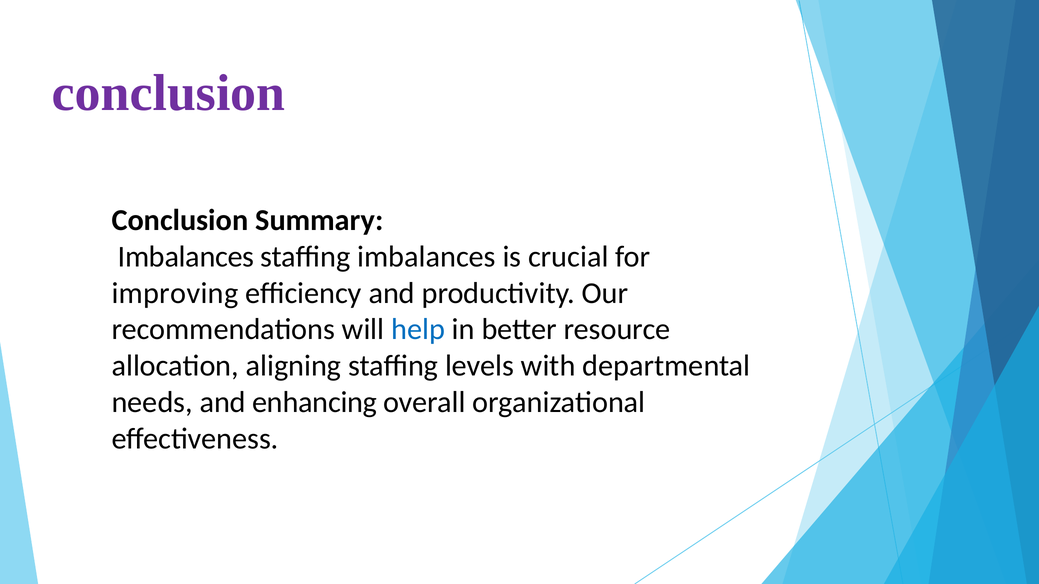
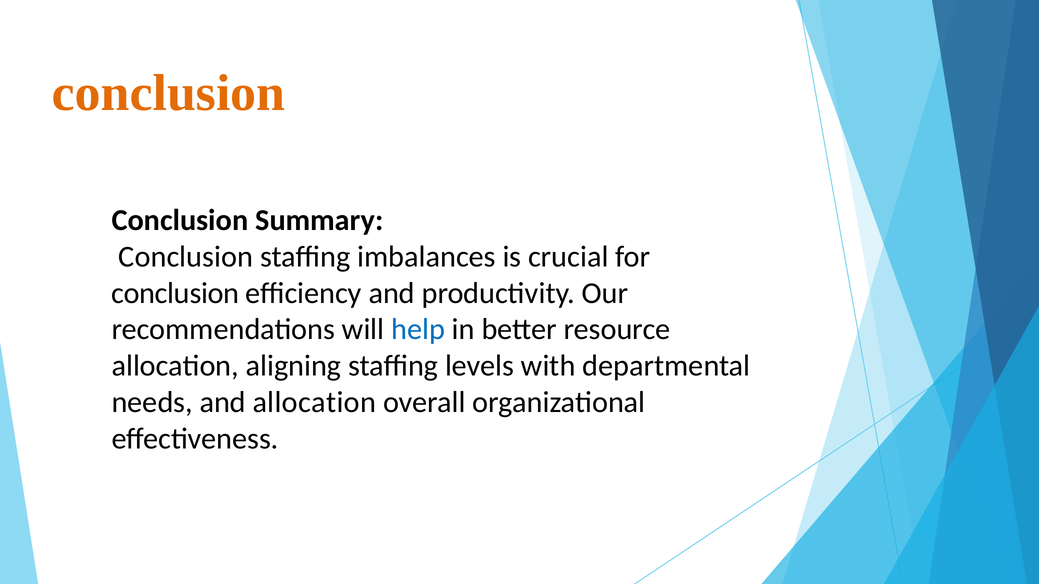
conclusion at (169, 93) colour: purple -> orange
Imbalances at (186, 257): Imbalances -> Conclusion
improving at (175, 293): improving -> conclusion
and enhancing: enhancing -> allocation
